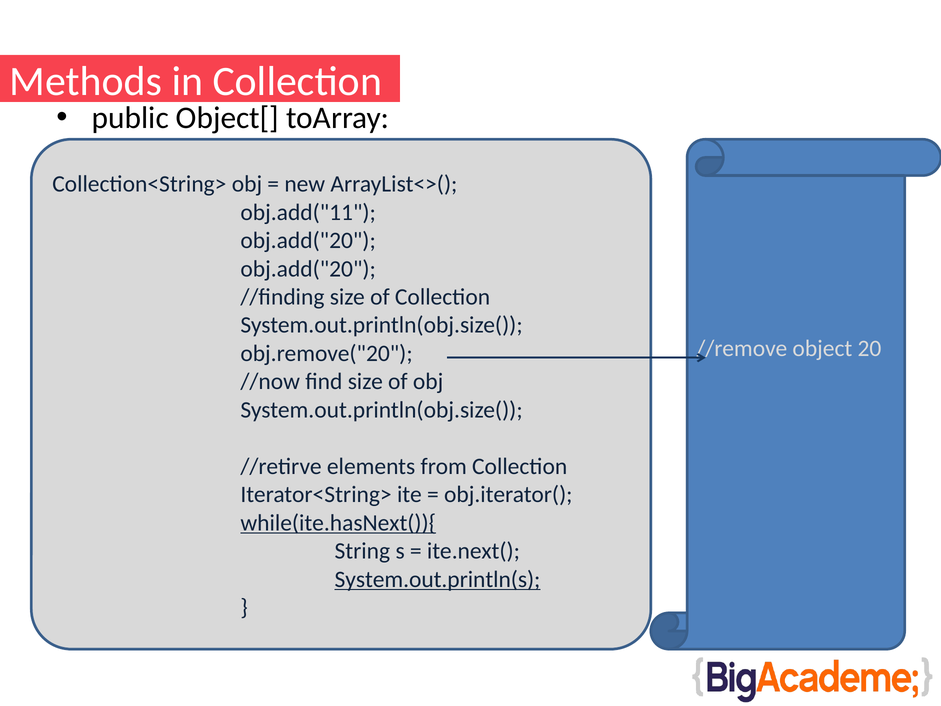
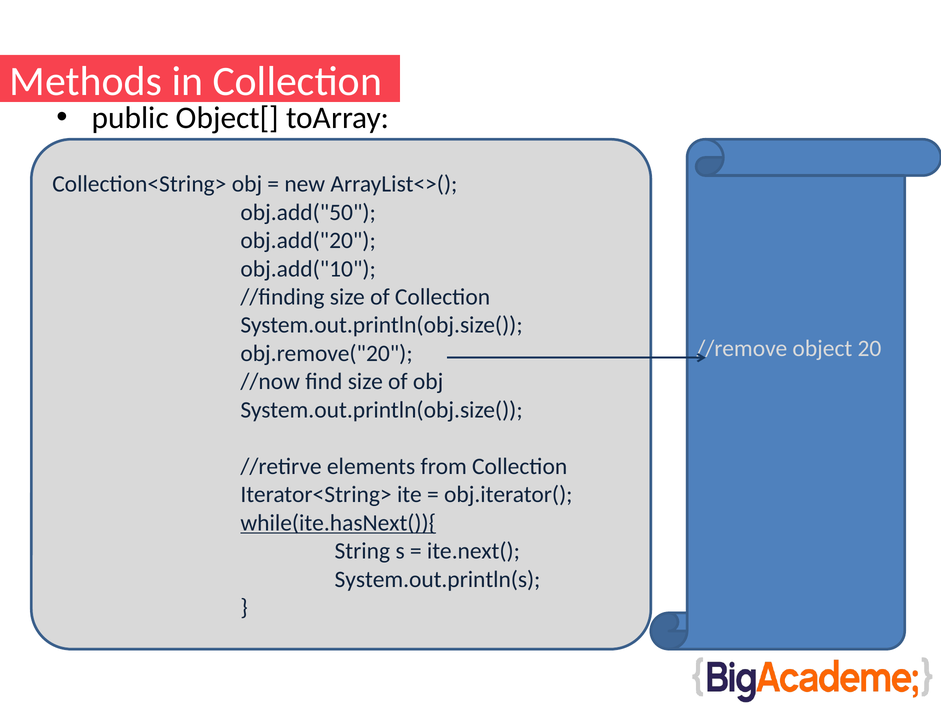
obj.add("11: obj.add("11 -> obj.add("50
obj.add("20 at (308, 269): obj.add("20 -> obj.add("10
System.out.println(s underline: present -> none
